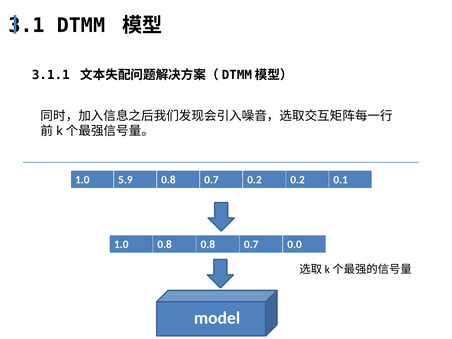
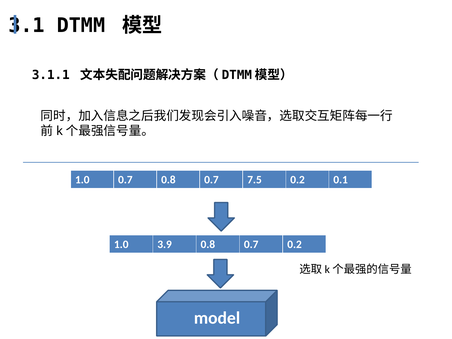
1.0 5.9: 5.9 -> 0.7
0.7 0.2: 0.2 -> 7.5
1.0 0.8: 0.8 -> 3.9
0.7 0.0: 0.0 -> 0.2
